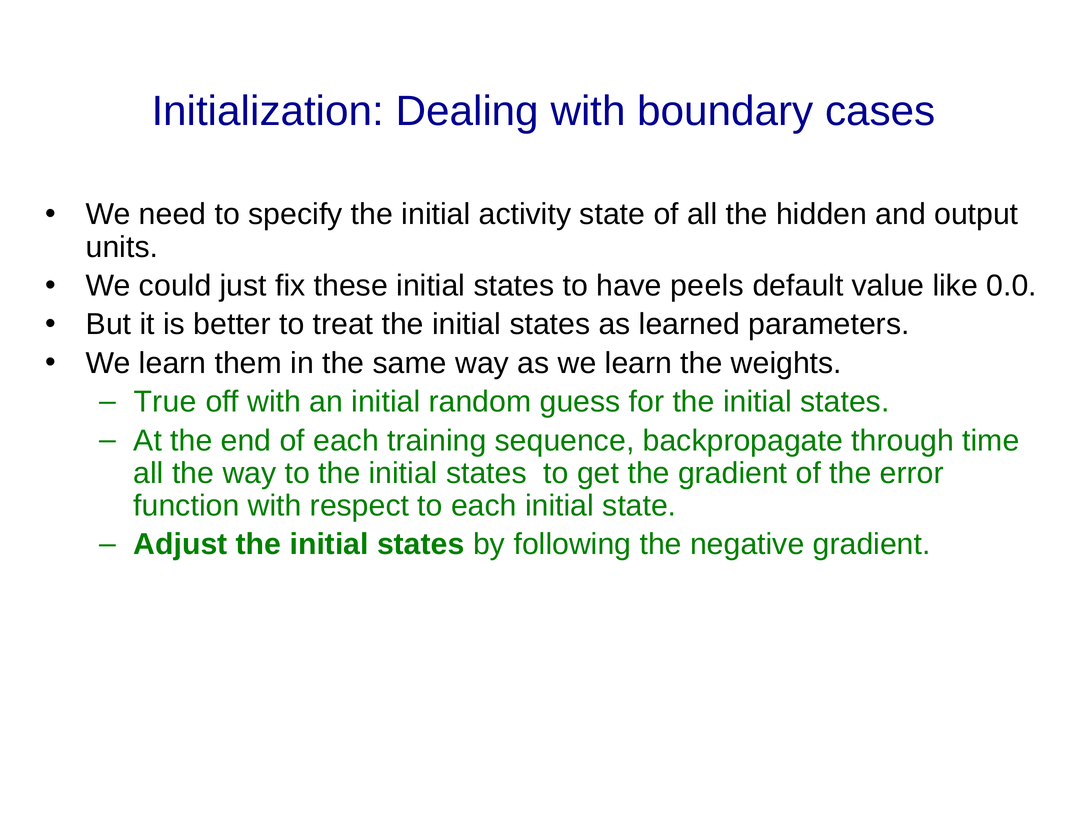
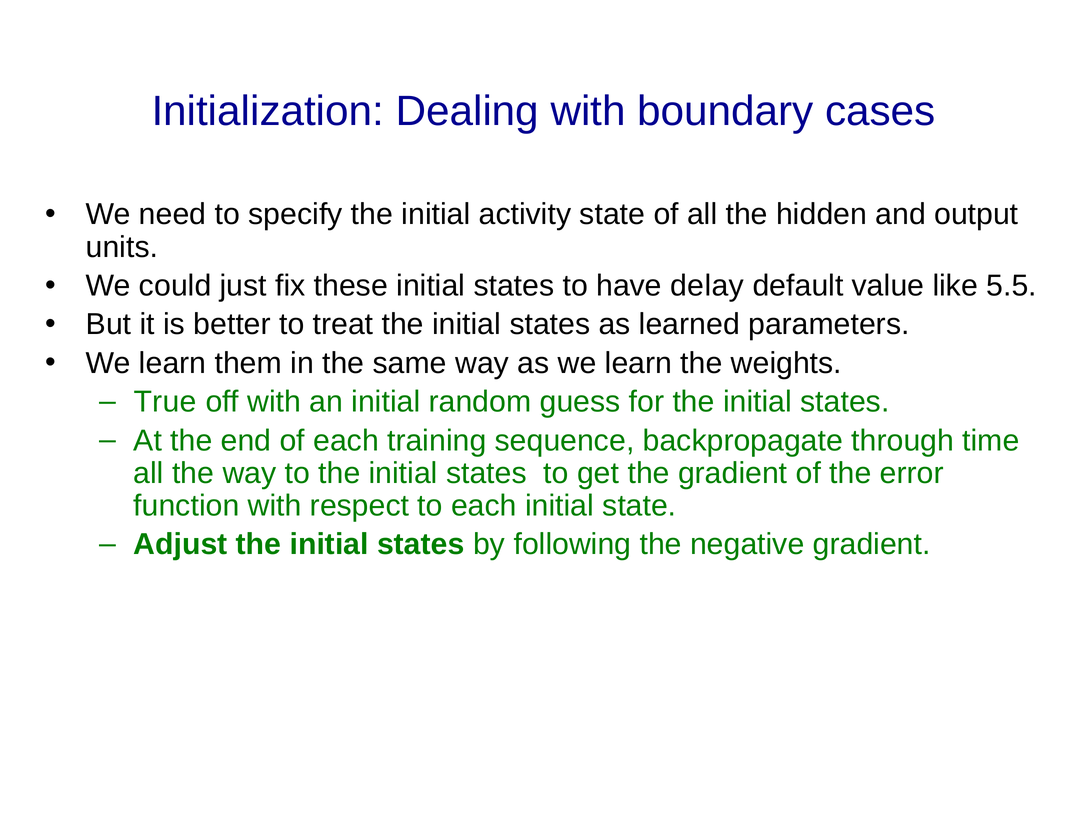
peels: peels -> delay
0.0: 0.0 -> 5.5
